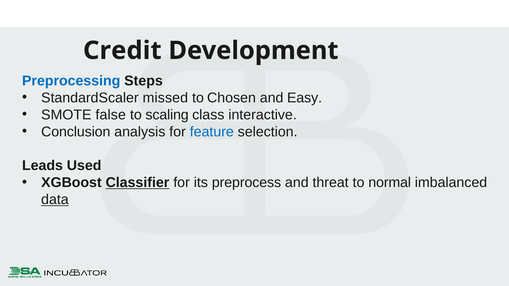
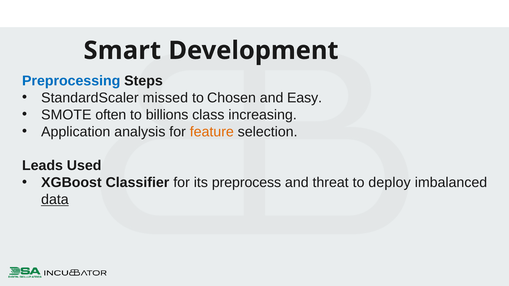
Credit: Credit -> Smart
false: false -> often
scaling: scaling -> billions
interactive: interactive -> increasing
Conclusion: Conclusion -> Application
feature colour: blue -> orange
Classifier underline: present -> none
normal: normal -> deploy
